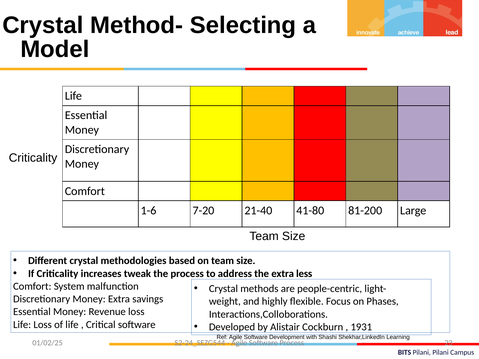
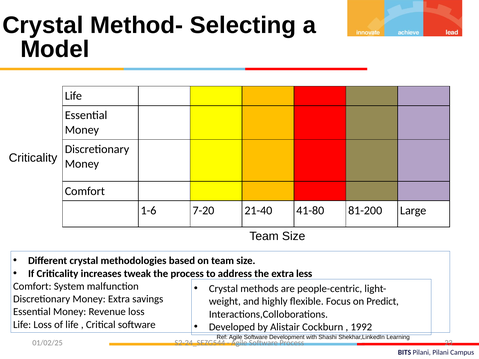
Phases: Phases -> Predict
1931: 1931 -> 1992
